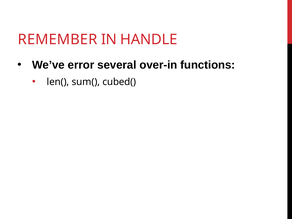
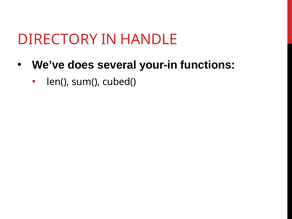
REMEMBER: REMEMBER -> DIRECTORY
error: error -> does
over-in: over-in -> your-in
